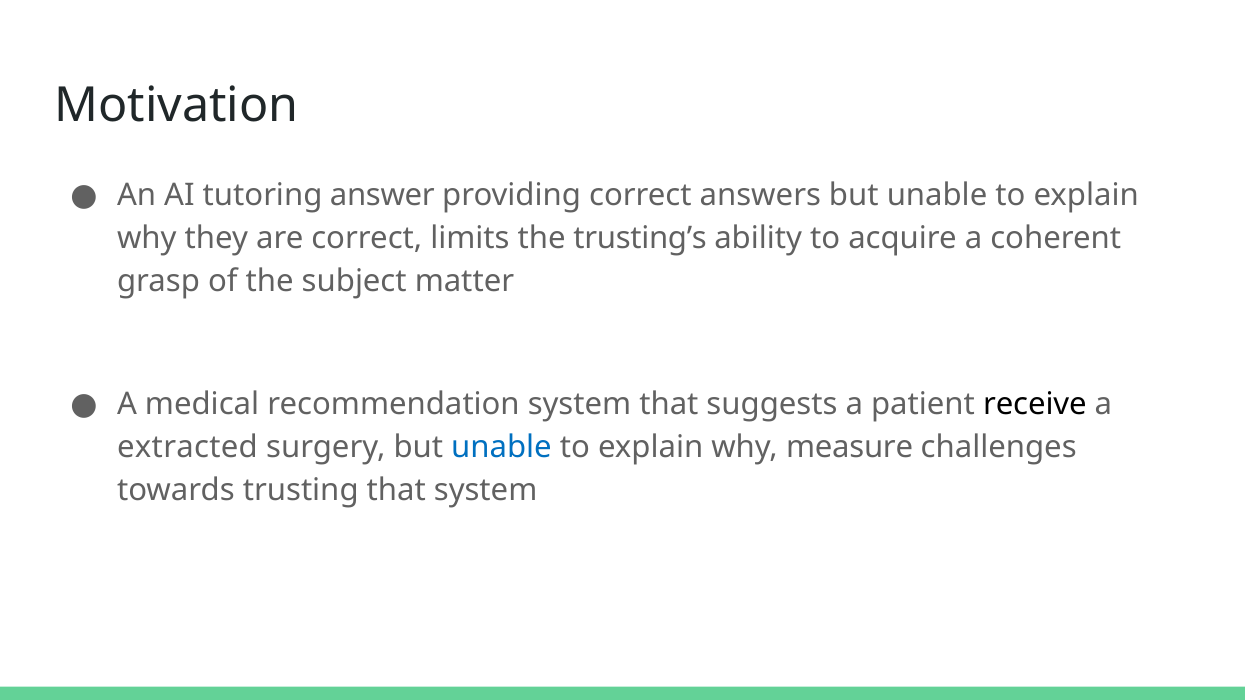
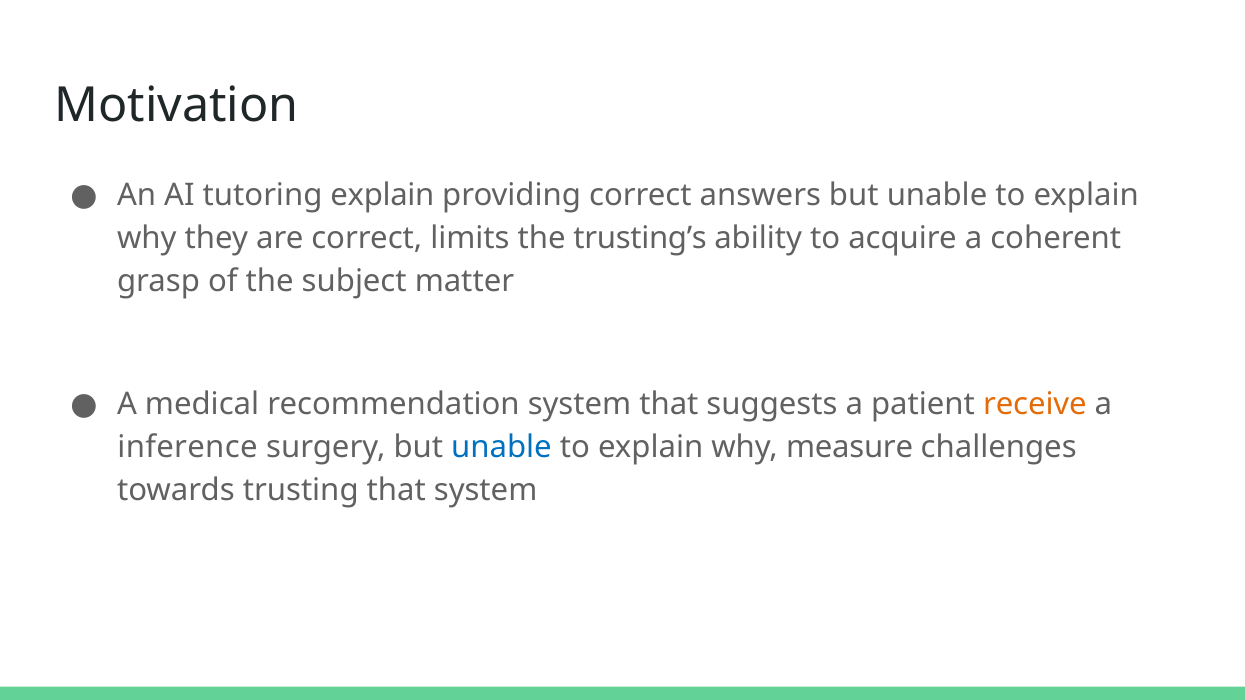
tutoring answer: answer -> explain
receive colour: black -> orange
extracted: extracted -> inference
